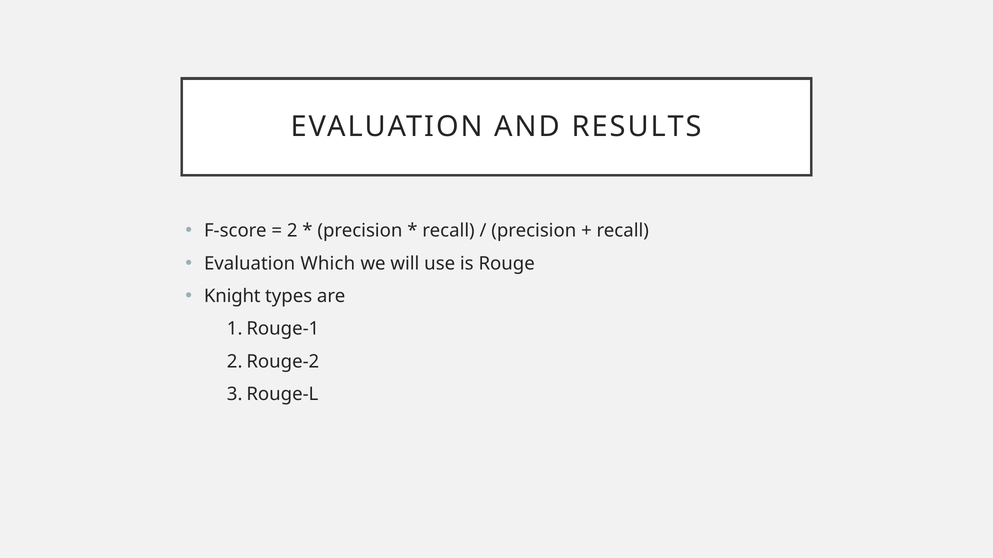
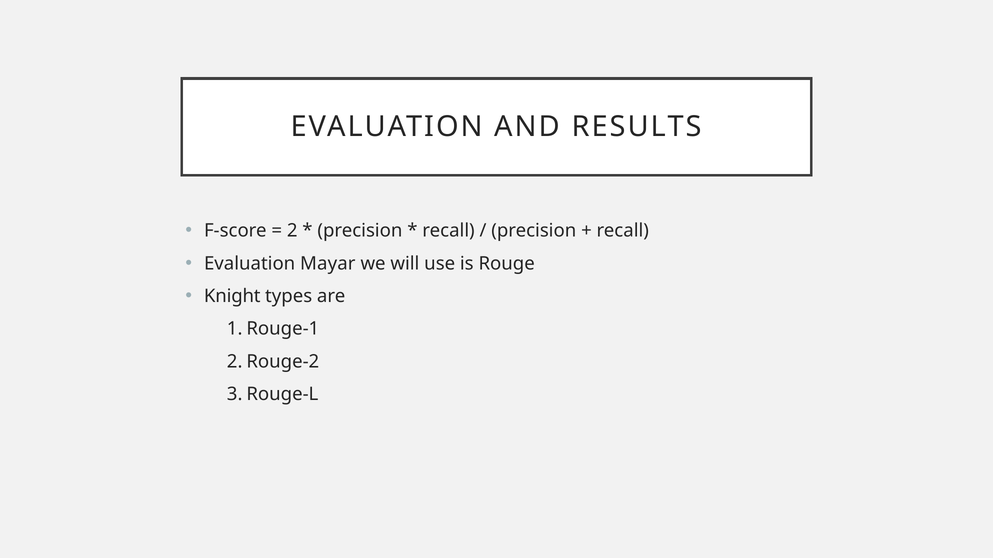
Which: Which -> Mayar
